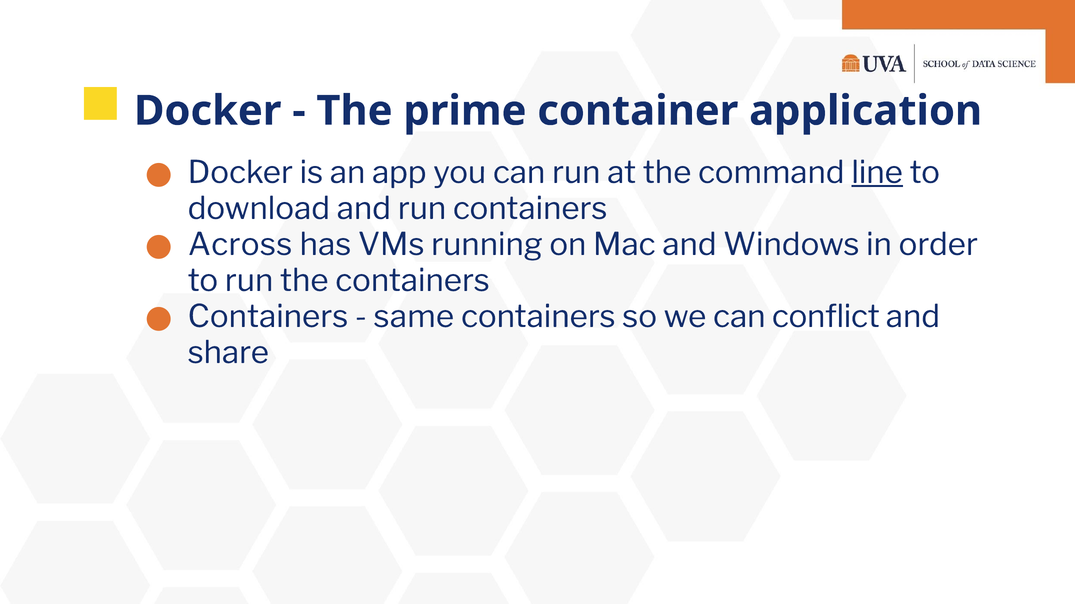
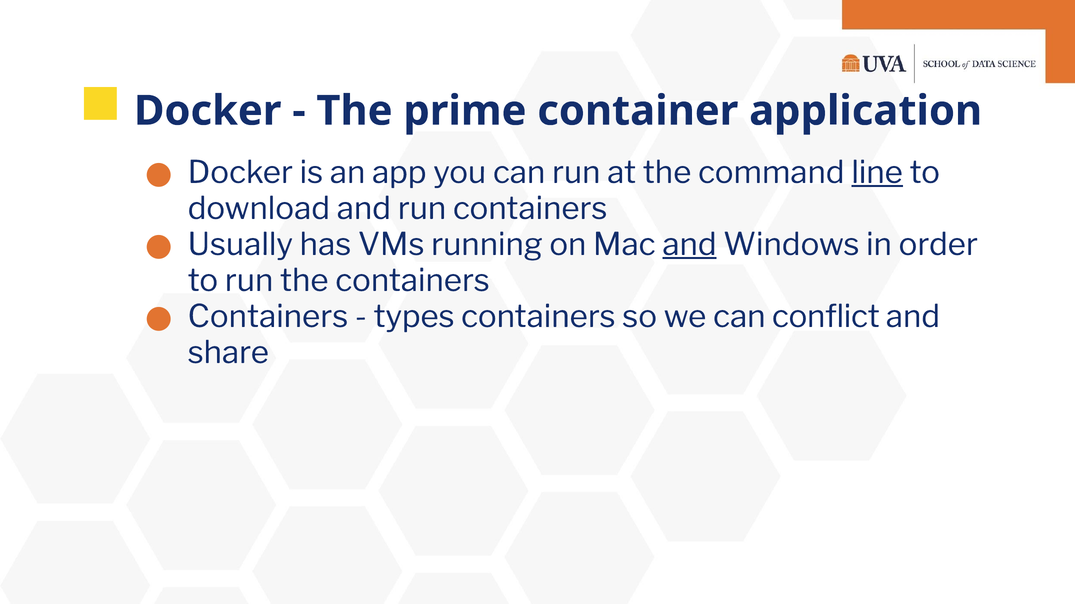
Across: Across -> Usually
and at (689, 245) underline: none -> present
same: same -> types
